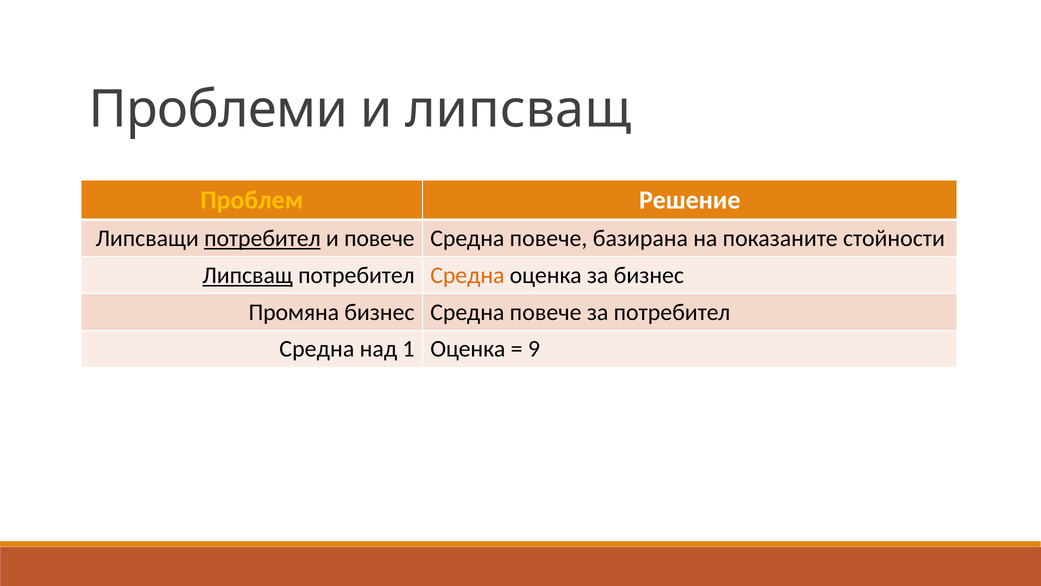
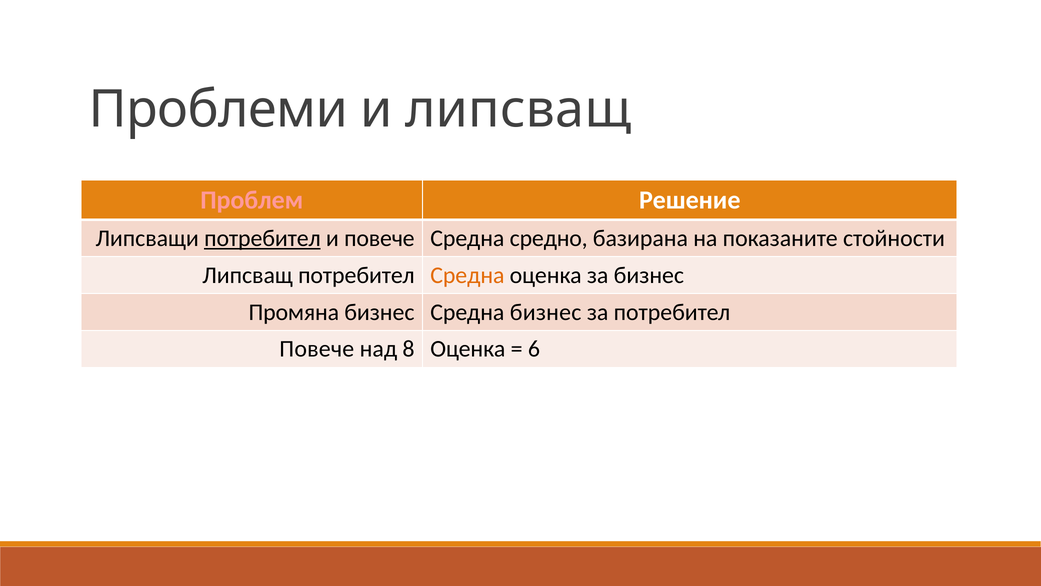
Проблем colour: yellow -> pink
повече at (549, 238): повече -> средно
Липсващ at (248, 275) underline: present -> none
бизнес Средна повече: повече -> бизнес
Средна at (317, 349): Средна -> Повече
1: 1 -> 8
9: 9 -> 6
